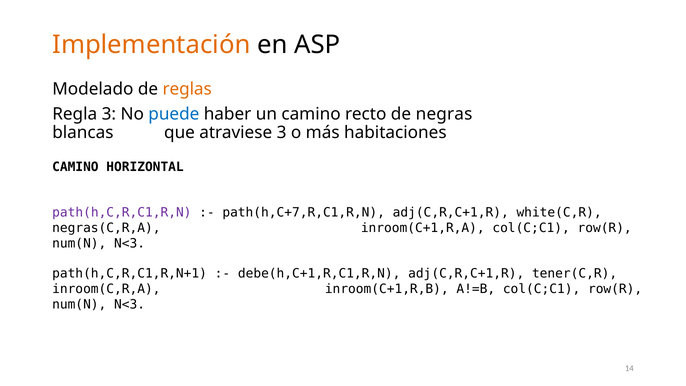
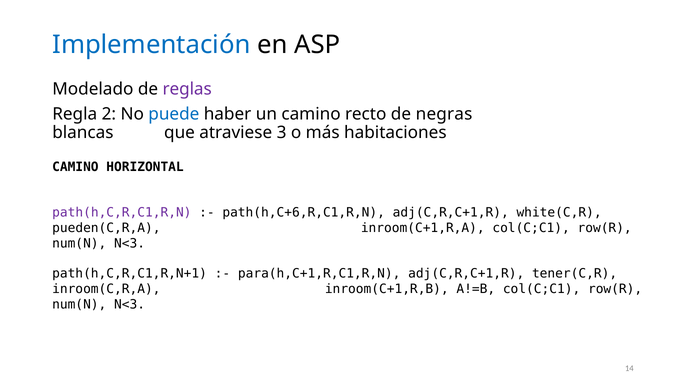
Implementación colour: orange -> blue
reglas colour: orange -> purple
Regla 3: 3 -> 2
path(h,C+7,R,C1,R,N: path(h,C+7,R,C1,R,N -> path(h,C+6,R,C1,R,N
negras(C,R,A: negras(C,R,A -> pueden(C,R,A
debe(h,C+1,R,C1,R,N: debe(h,C+1,R,C1,R,N -> para(h,C+1,R,C1,R,N
